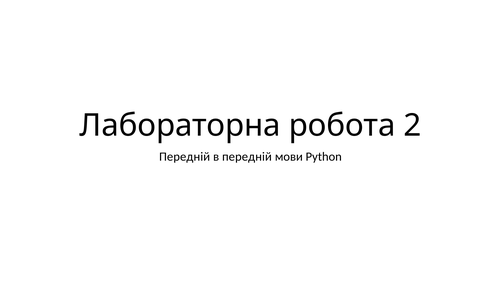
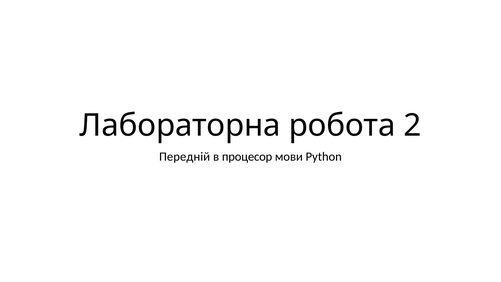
в передній: передній -> процесор
